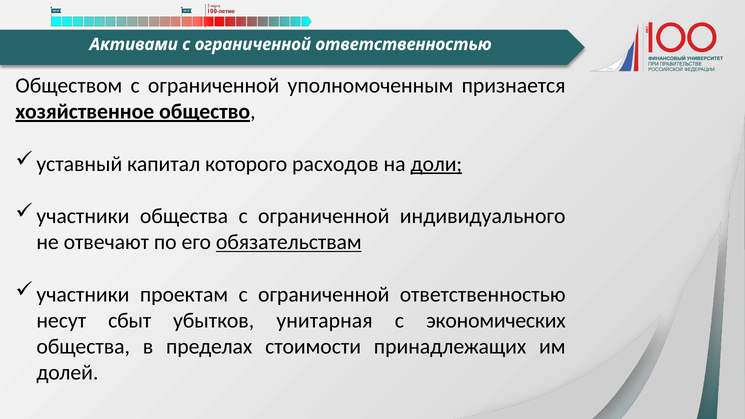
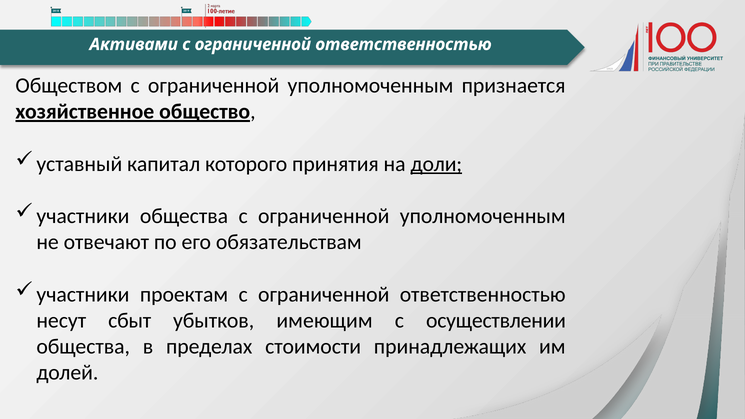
расходов: расходов -> принятия
общества с ограниченной индивидуального: индивидуального -> уполномоченным
обязательствам underline: present -> none
унитарная: унитарная -> имеющим
экономических: экономических -> осуществлении
